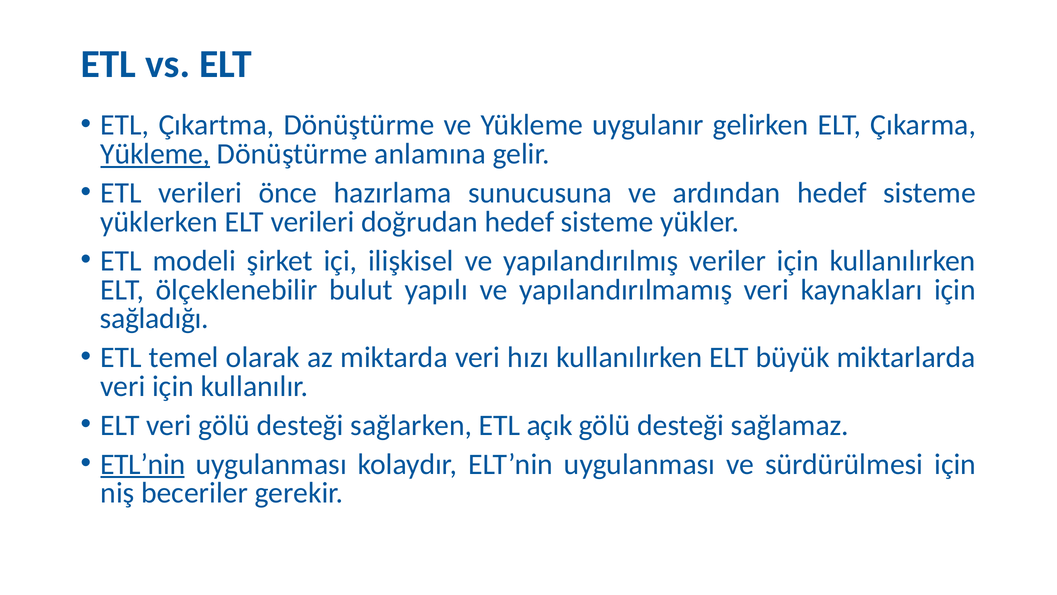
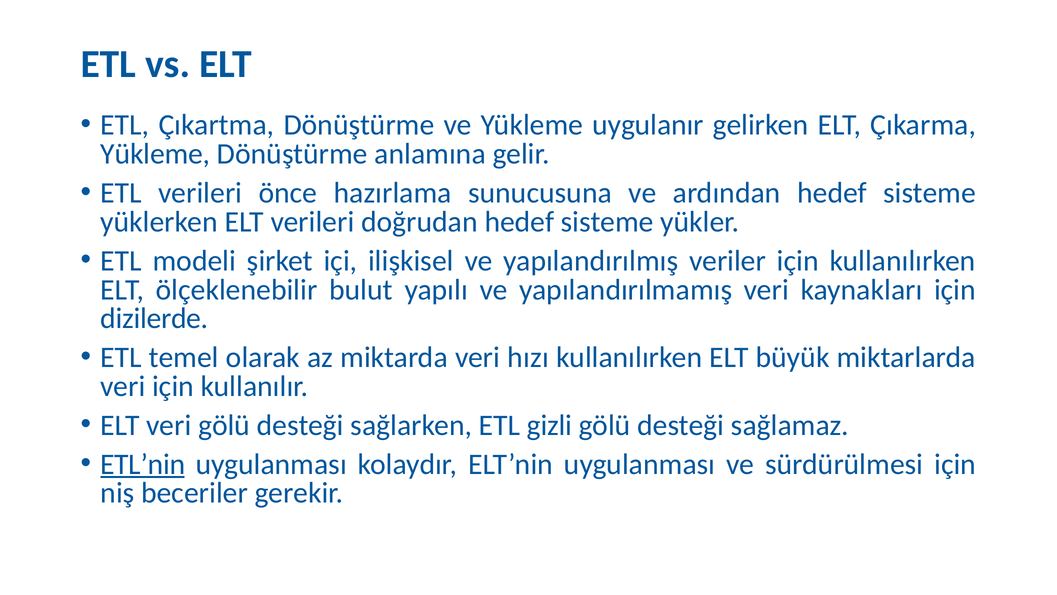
Yükleme at (155, 154) underline: present -> none
sağladığı: sağladığı -> dizilerde
açık: açık -> gizli
